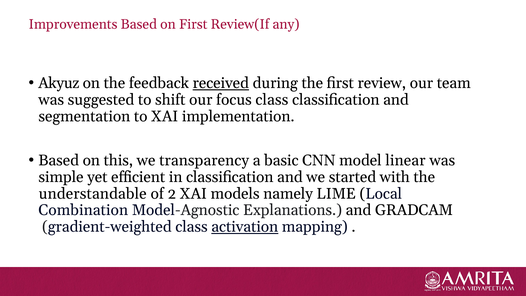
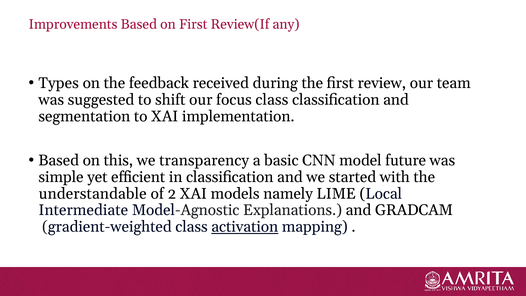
Akyuz: Akyuz -> Types
received underline: present -> none
linear: linear -> future
Combination: Combination -> Intermediate
